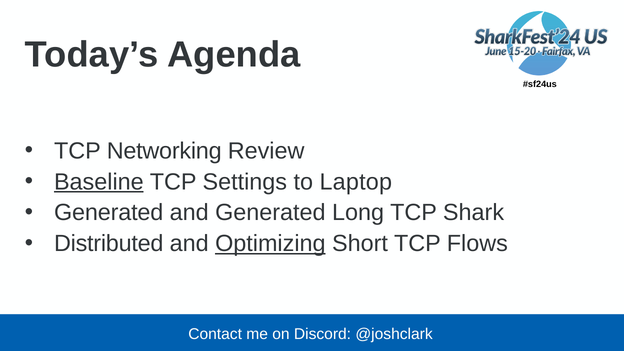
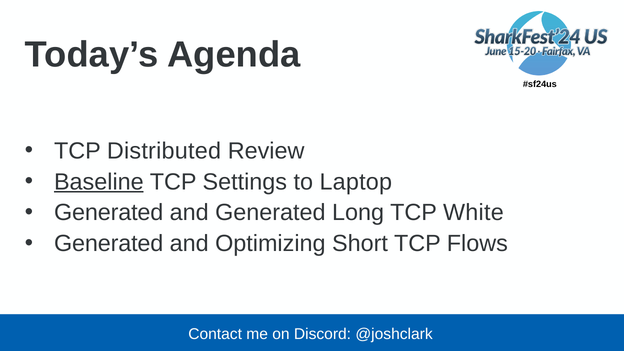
Networking: Networking -> Distributed
Shark: Shark -> White
Distributed at (109, 244): Distributed -> Generated
Optimizing underline: present -> none
